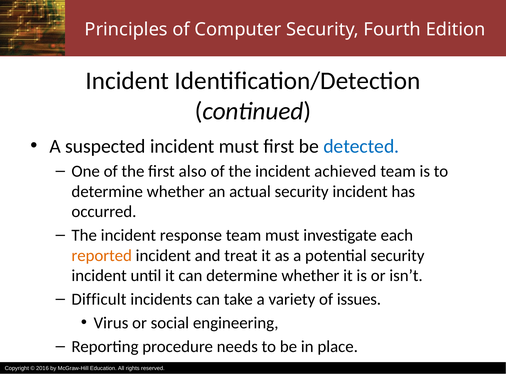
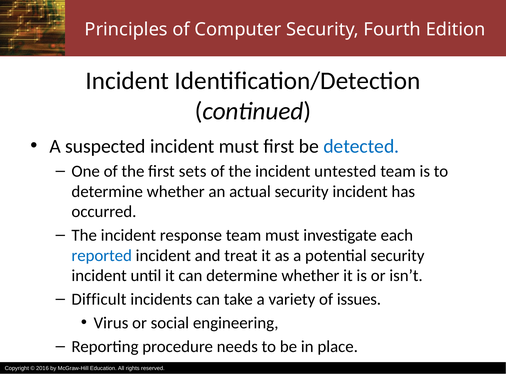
also: also -> sets
achieved: achieved -> untested
reported colour: orange -> blue
